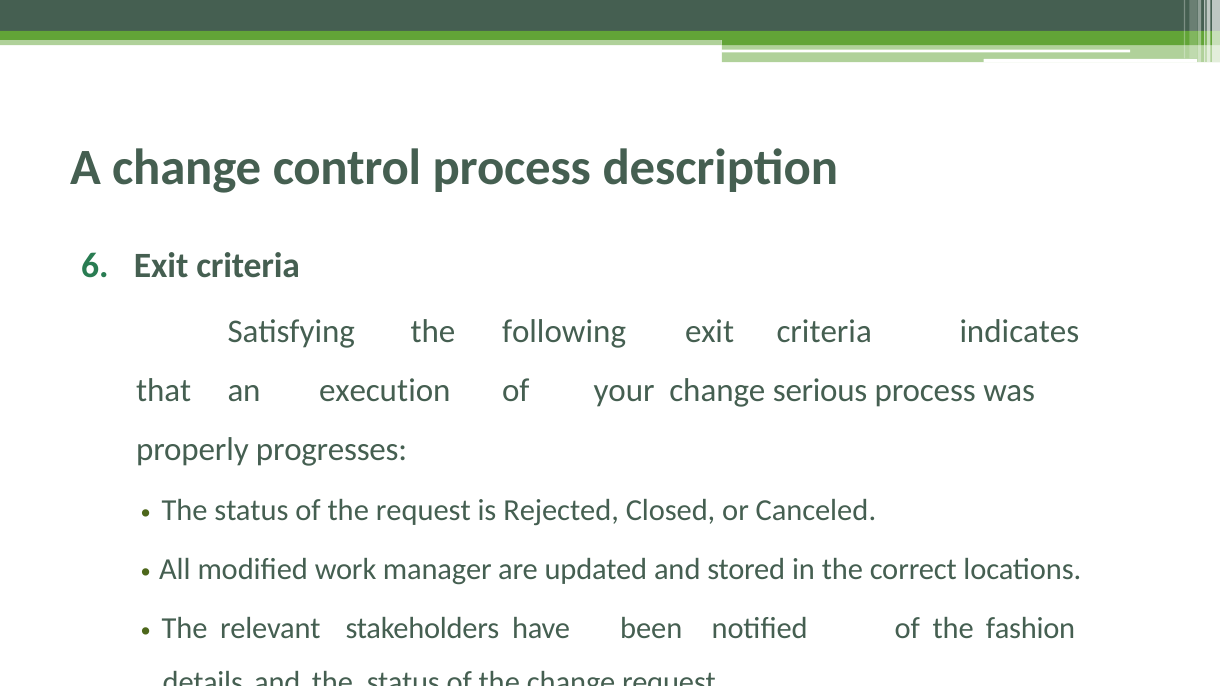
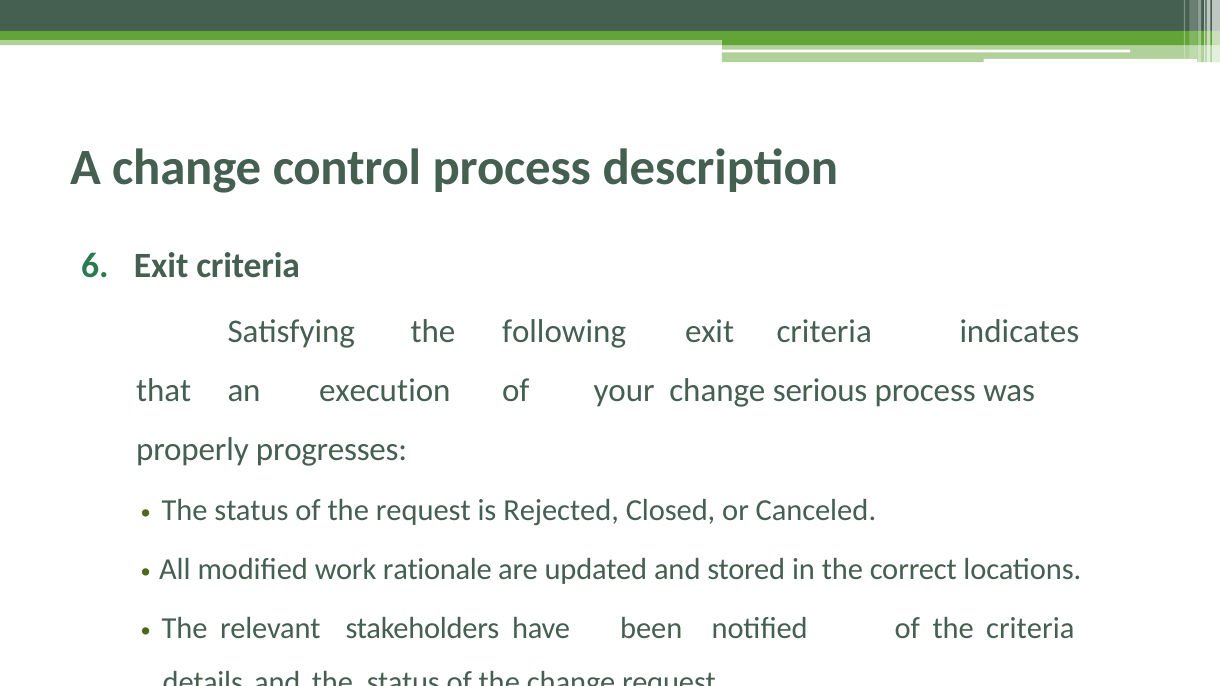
manager: manager -> rationale
the fashion: fashion -> criteria
